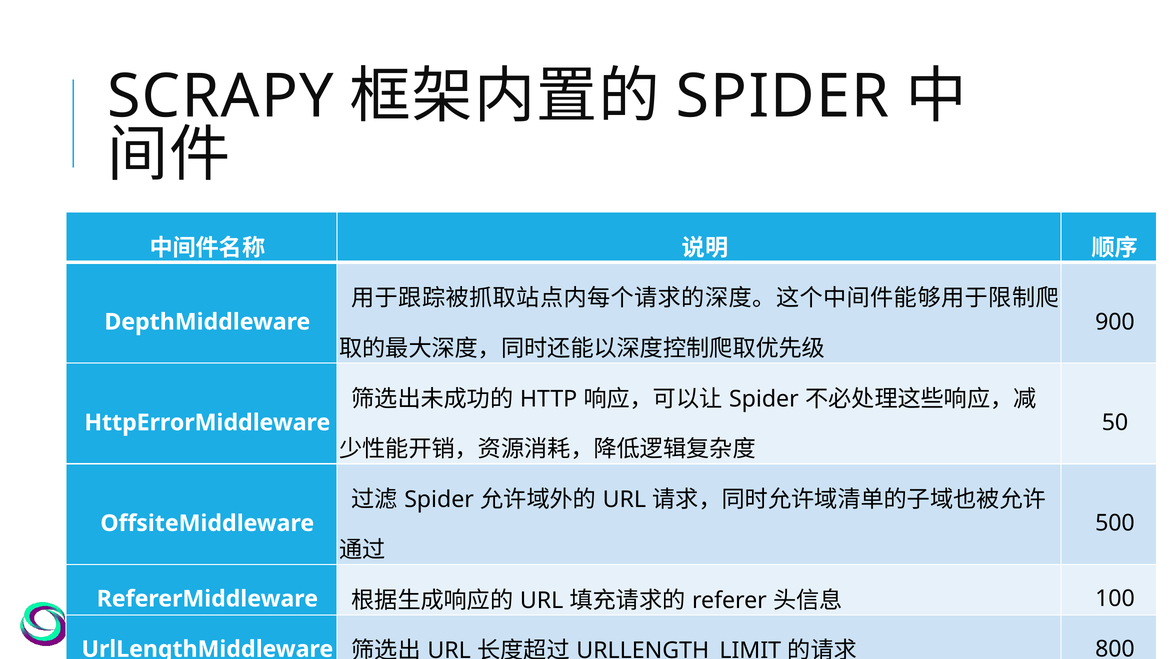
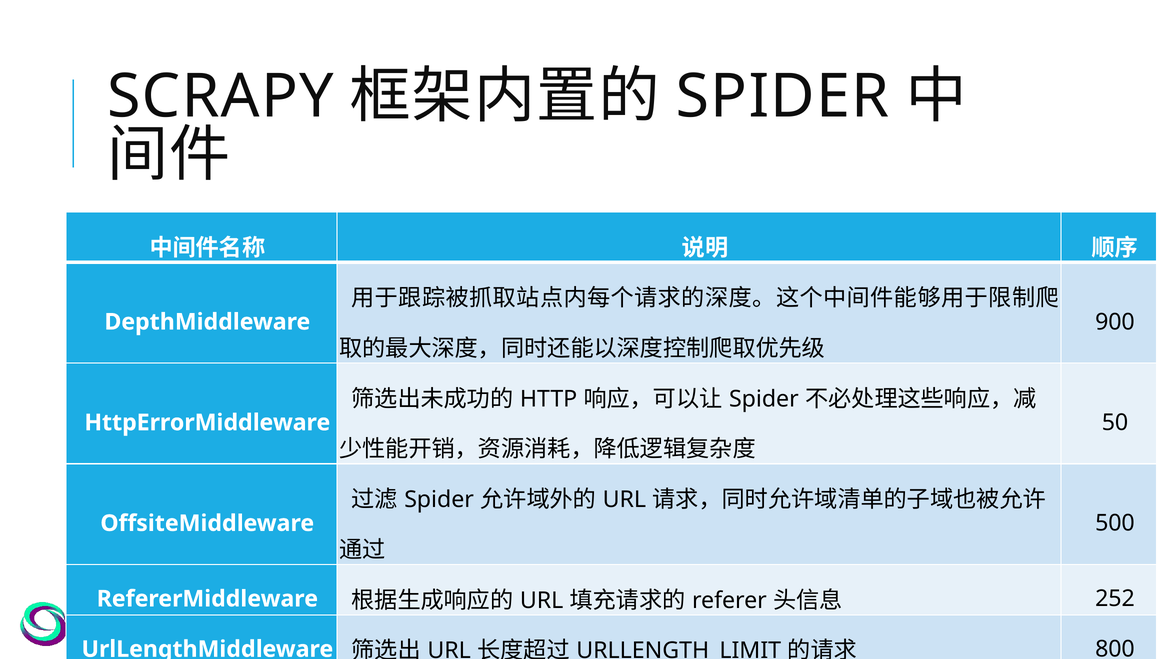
100: 100 -> 252
